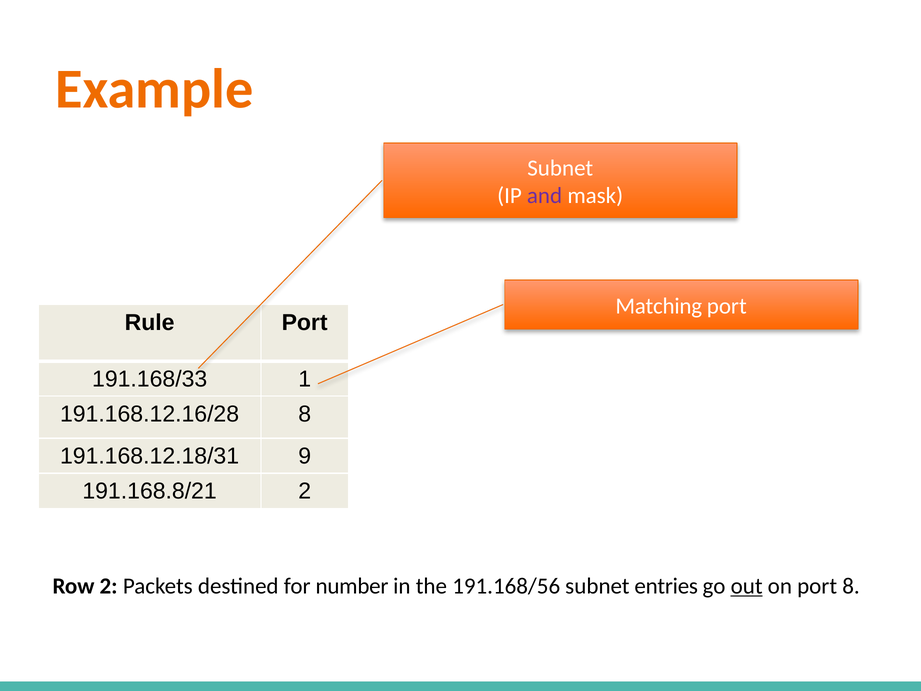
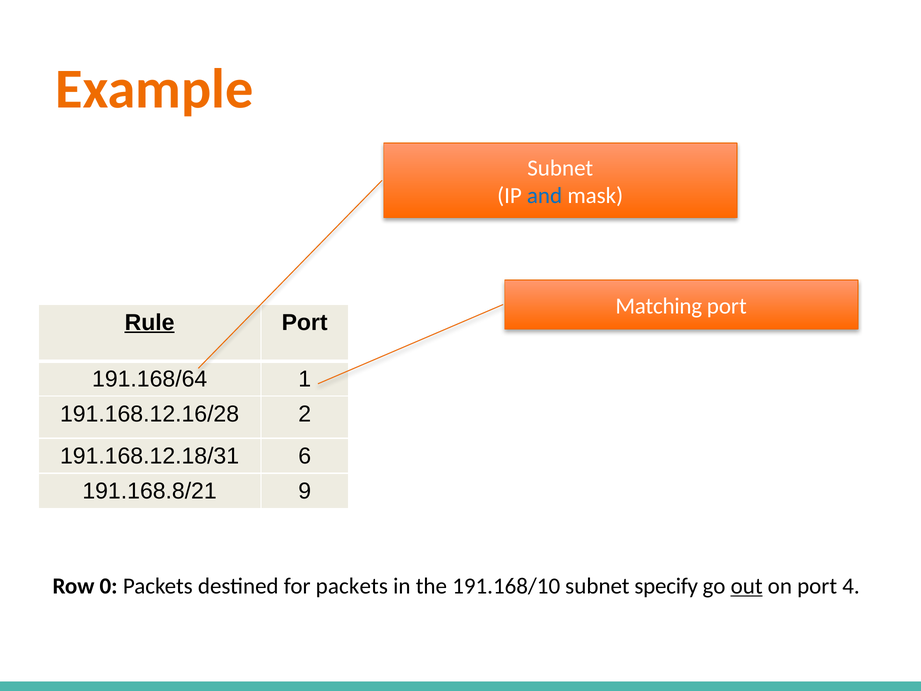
and colour: purple -> blue
Rule underline: none -> present
191.168/33: 191.168/33 -> 191.168/64
191.168.12.16/28 8: 8 -> 2
9: 9 -> 6
191.168.8/21 2: 2 -> 9
Row 2: 2 -> 0
for number: number -> packets
191.168/56: 191.168/56 -> 191.168/10
entries: entries -> specify
port 8: 8 -> 4
